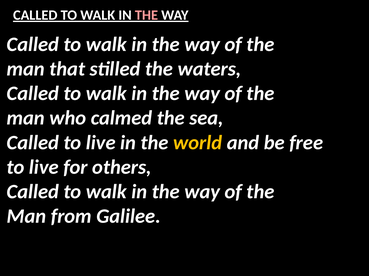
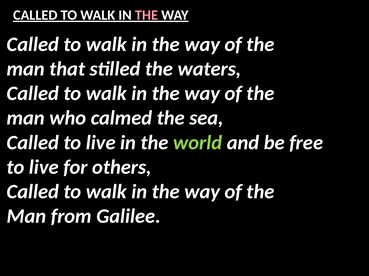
world colour: yellow -> light green
